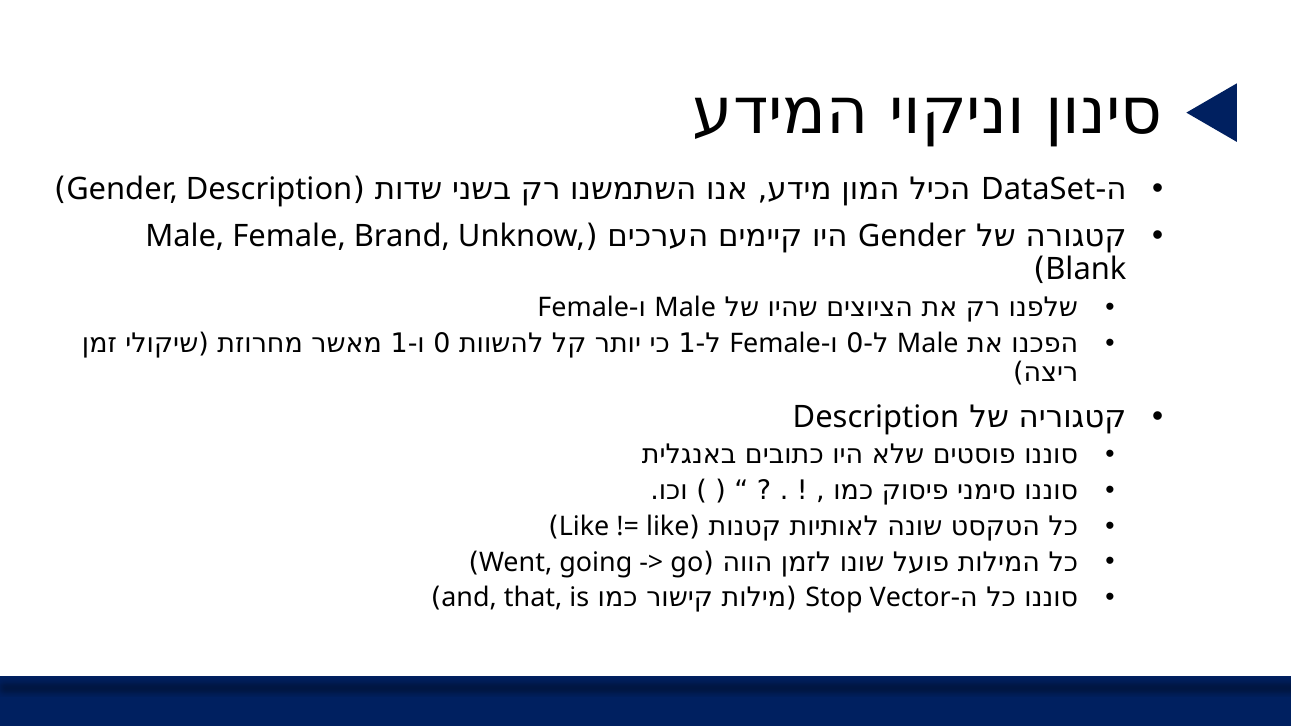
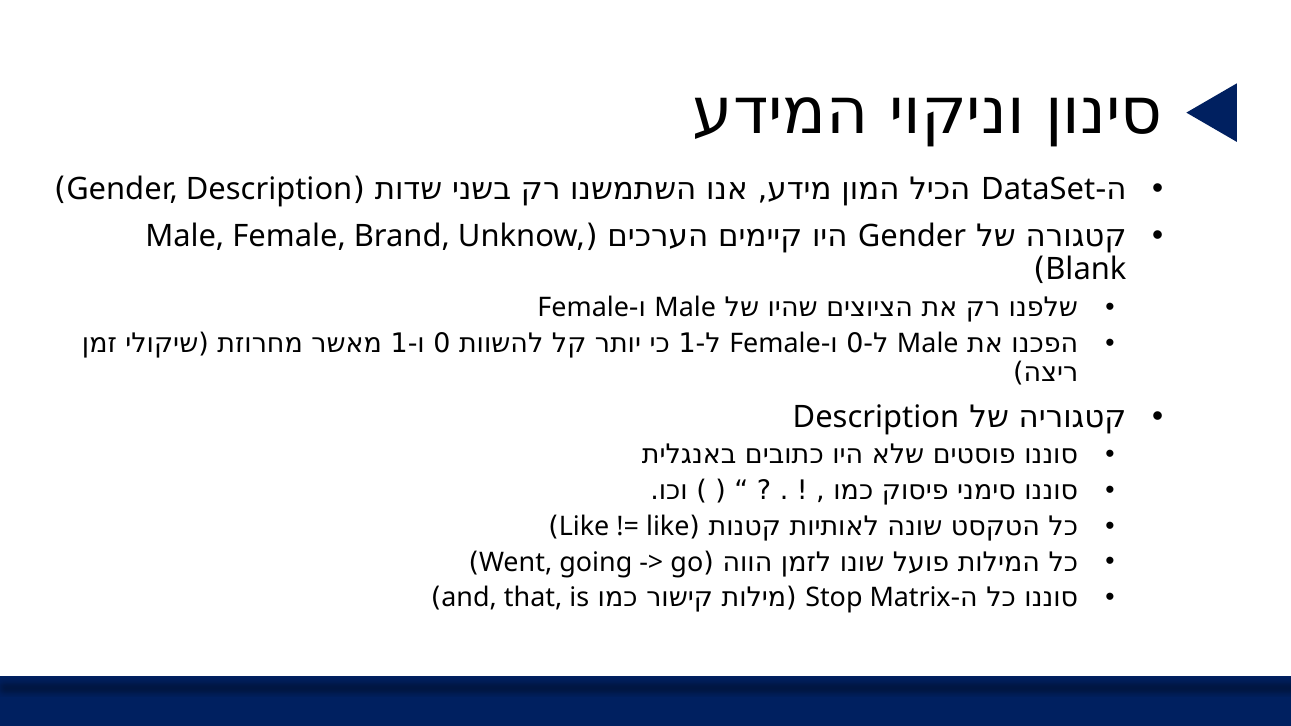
Vector: Vector -> Matrix
